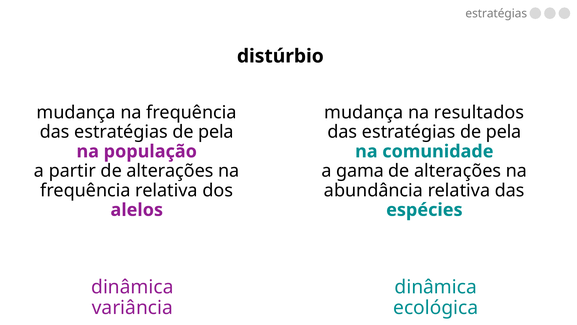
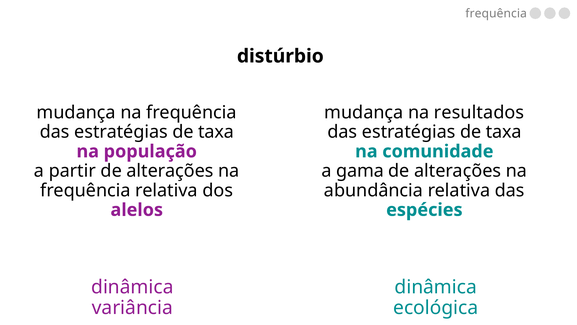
estratégias at (496, 14): estratégias -> frequência
pela at (216, 132): pela -> taxa
pela at (504, 132): pela -> taxa
